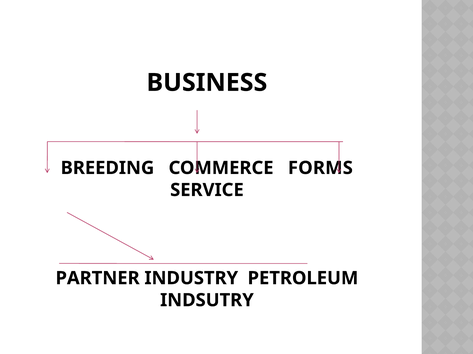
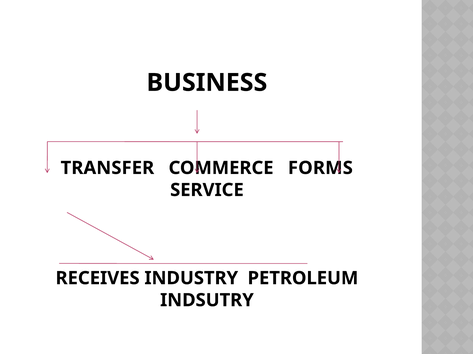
BREEDING: BREEDING -> TRANSFER
PARTNER: PARTNER -> RECEIVES
